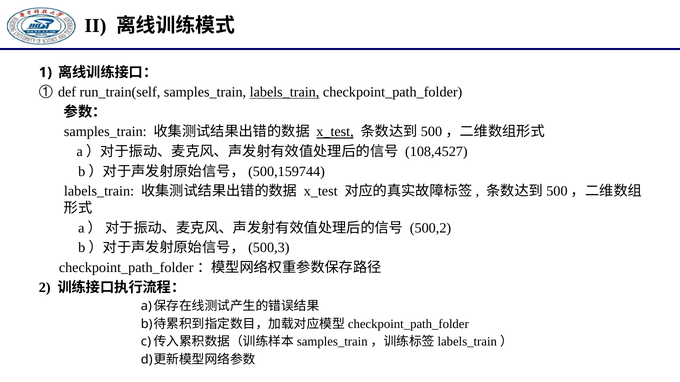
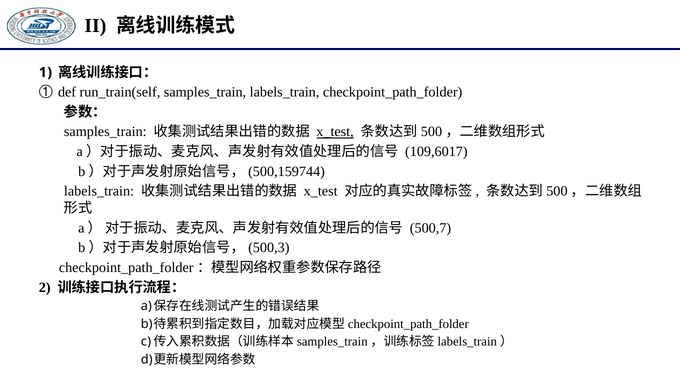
labels_train at (285, 92) underline: present -> none
108,4527: 108,4527 -> 109,6017
500,2: 500,2 -> 500,7
